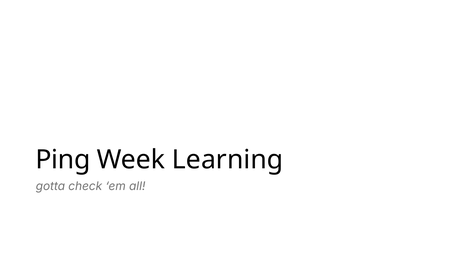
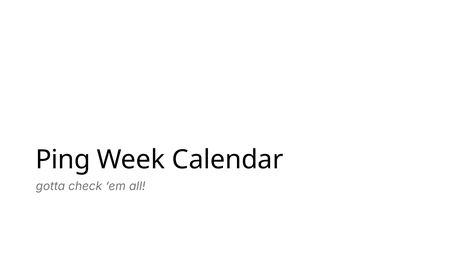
Learning: Learning -> Calendar
